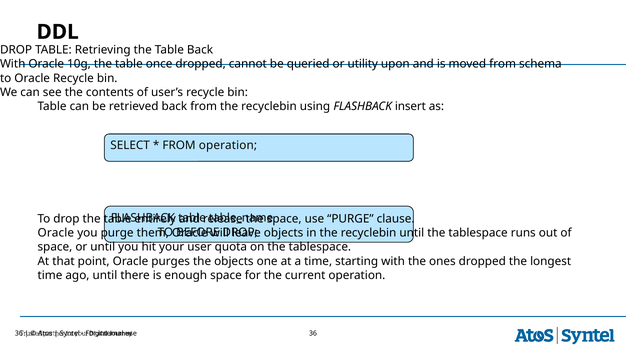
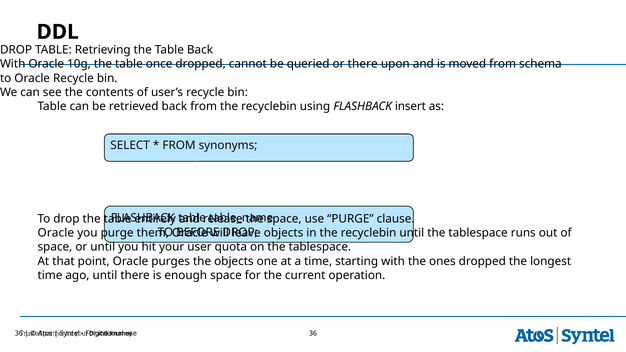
or utility: utility -> there
FROM operation: operation -> synonyms
